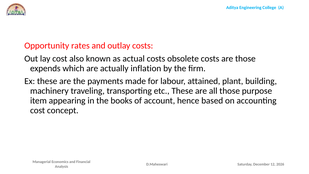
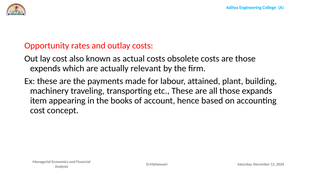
inflation: inflation -> relevant
purpose: purpose -> expands
